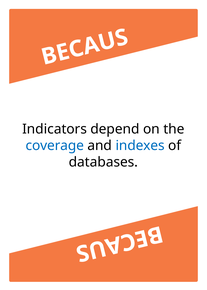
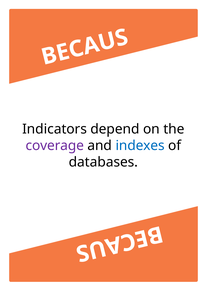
coverage colour: blue -> purple
